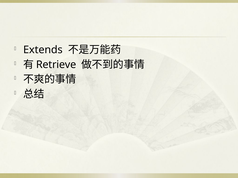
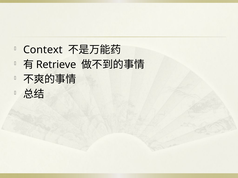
Extends: Extends -> Context
